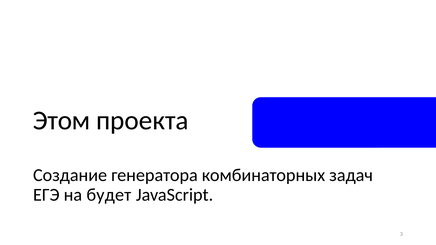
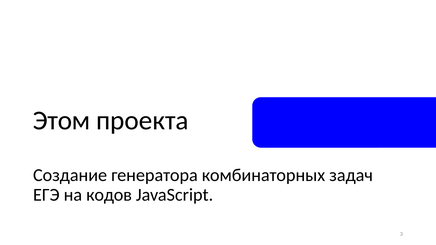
будет: будет -> кодов
